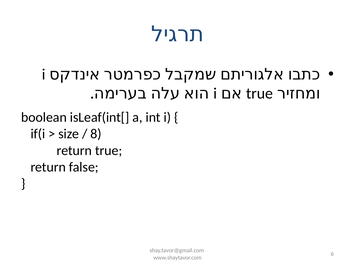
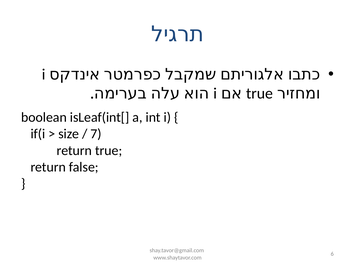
8: 8 -> 7
